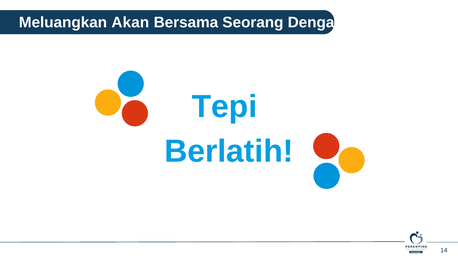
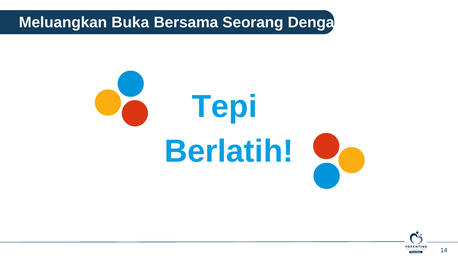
Akan: Akan -> Buka
